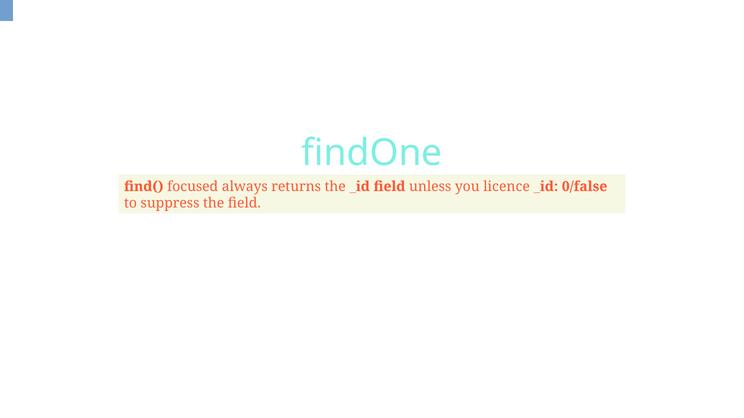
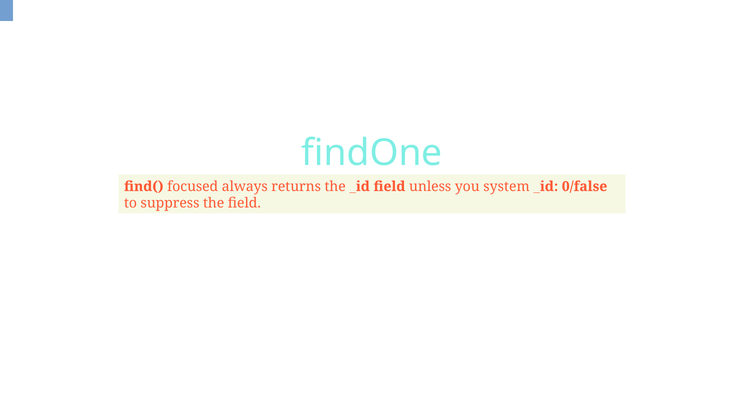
licence: licence -> system
